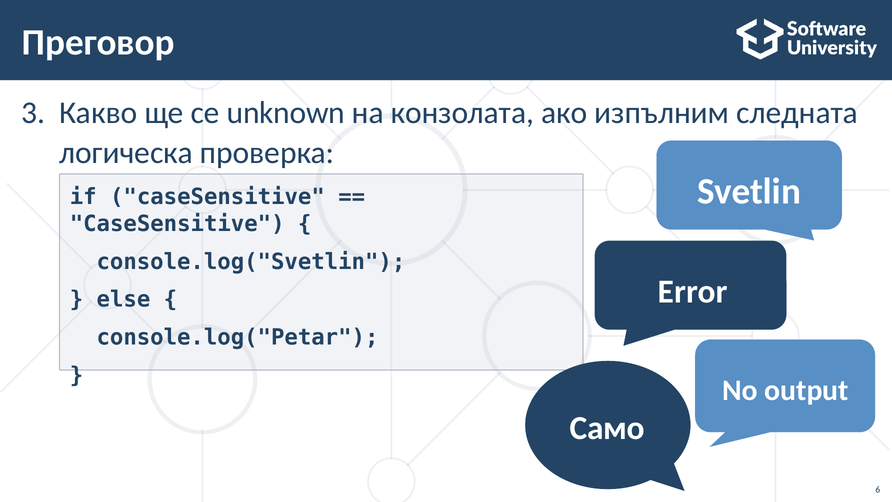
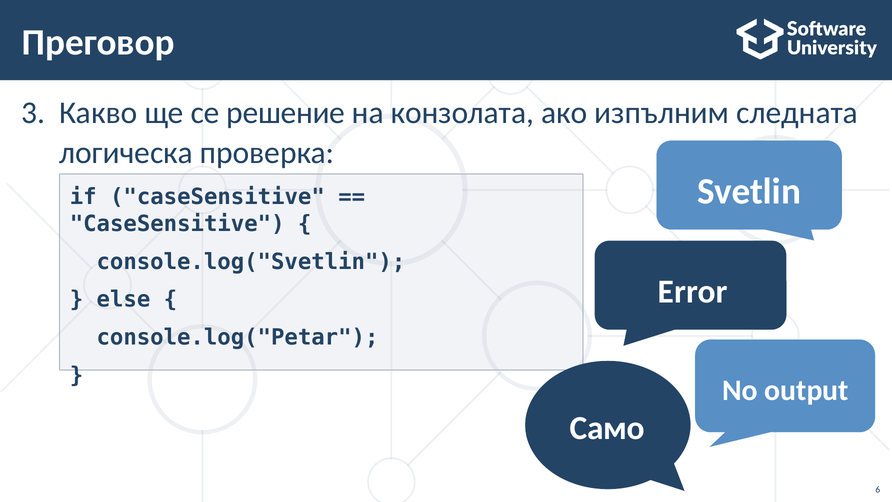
unknown: unknown -> решение
